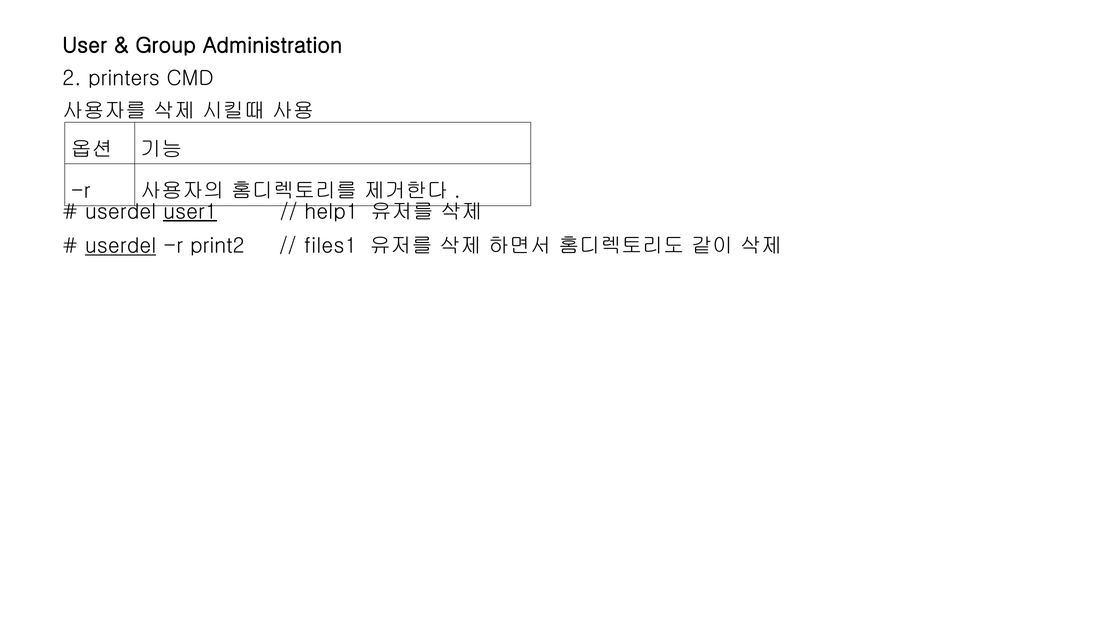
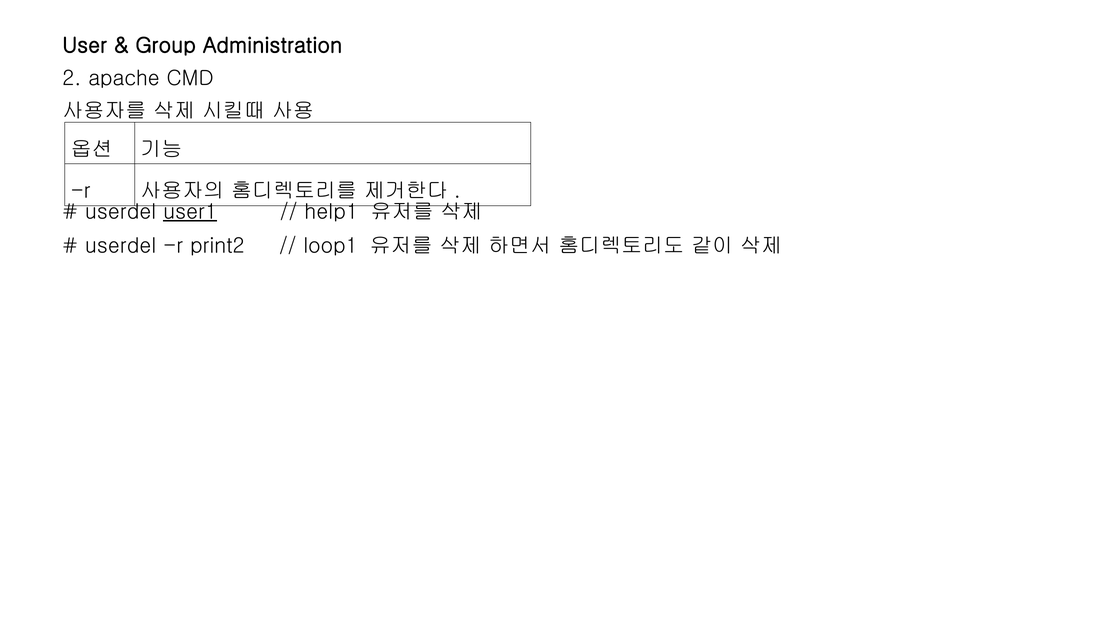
printers: printers -> apache
userdel at (121, 246) underline: present -> none
files1: files1 -> loop1
